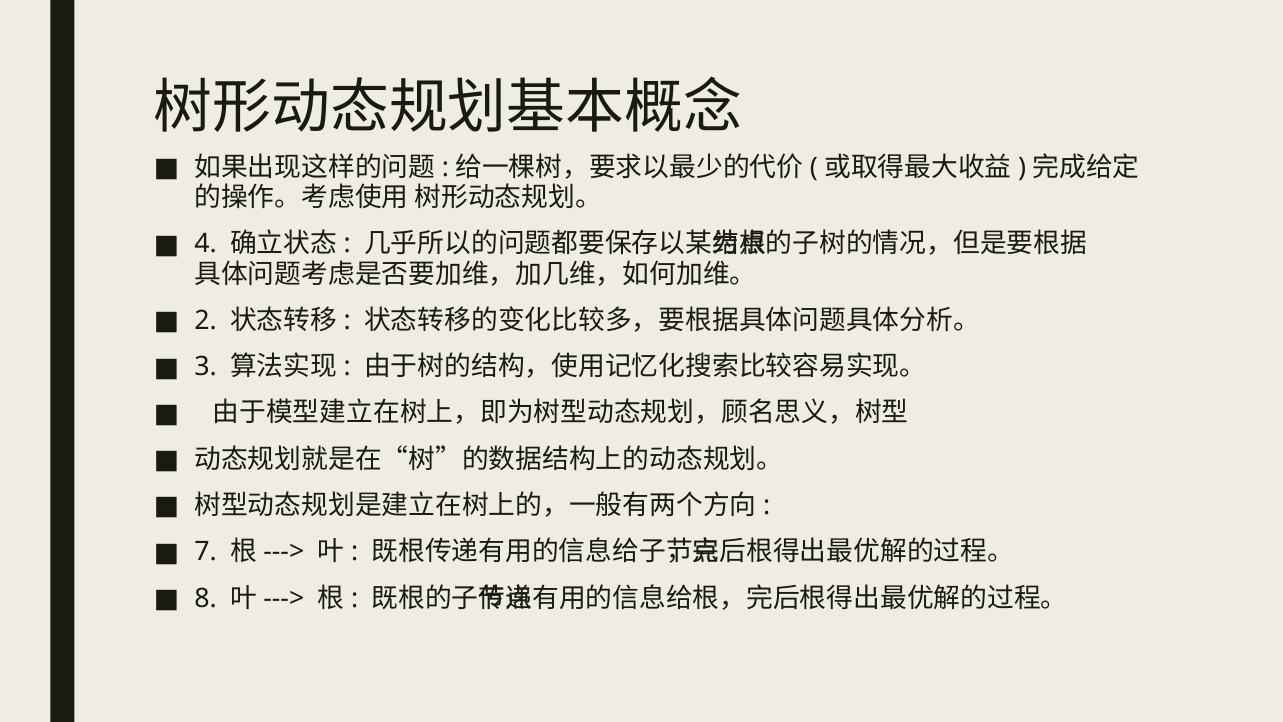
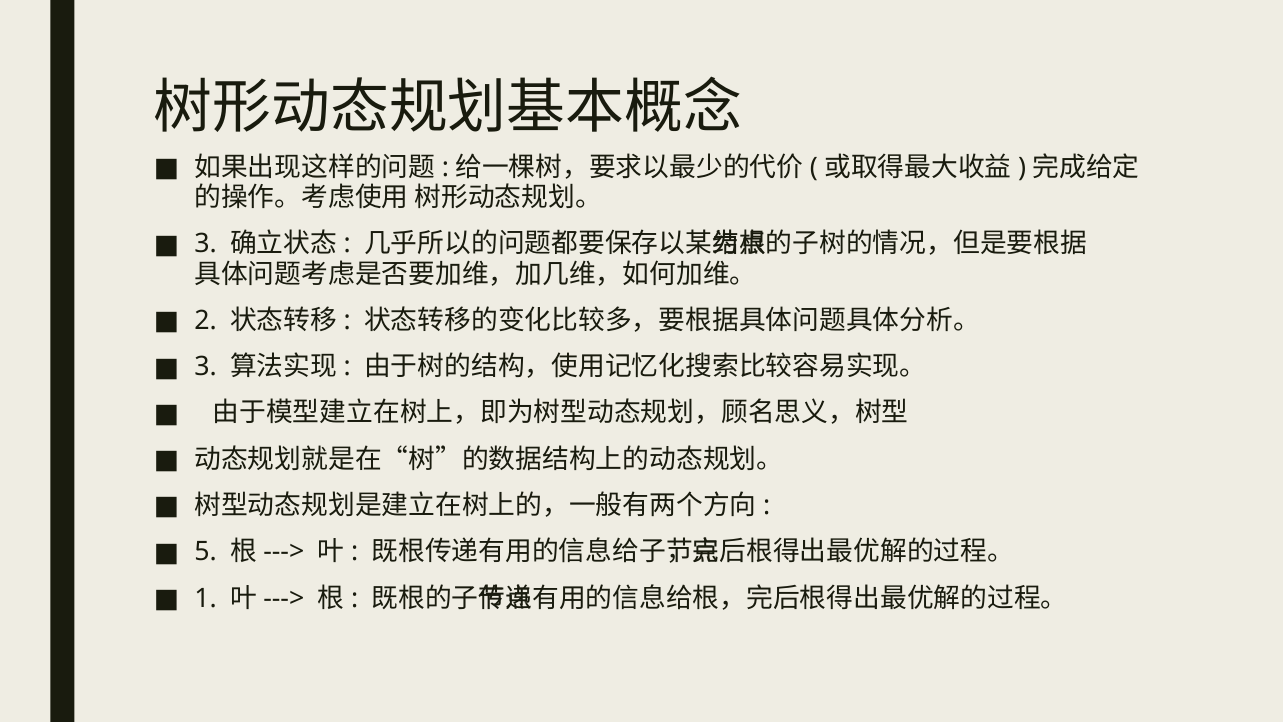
4 at (206, 244): 4 -> 3
7: 7 -> 5
8: 8 -> 1
